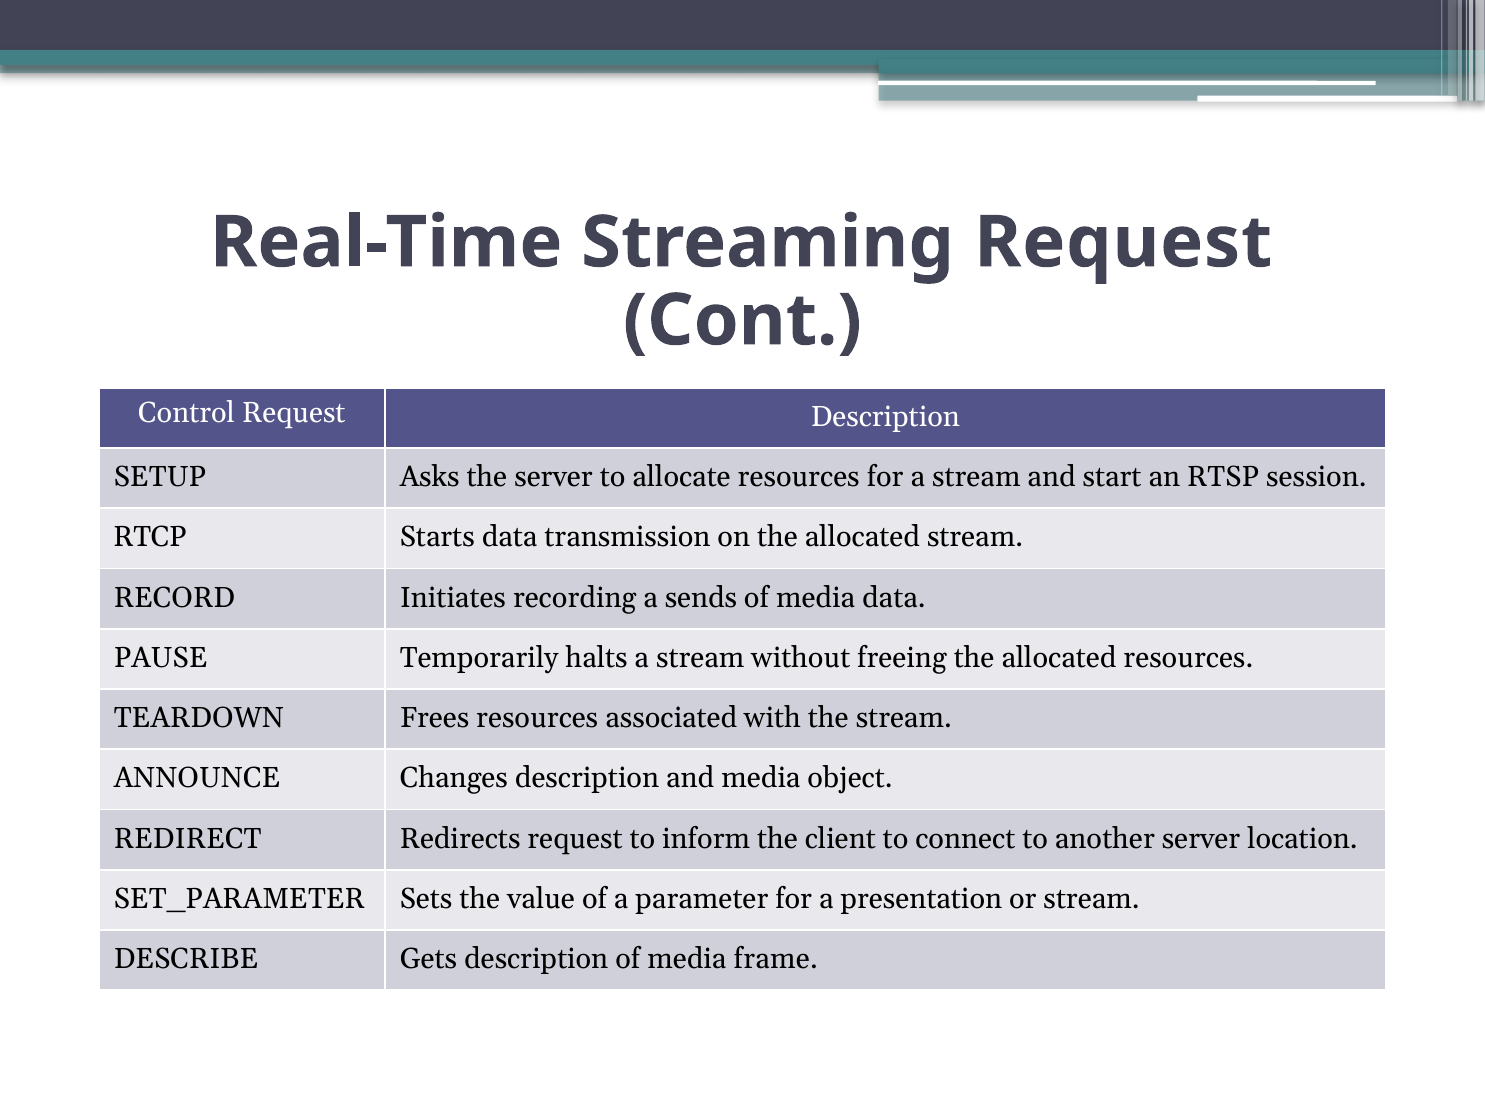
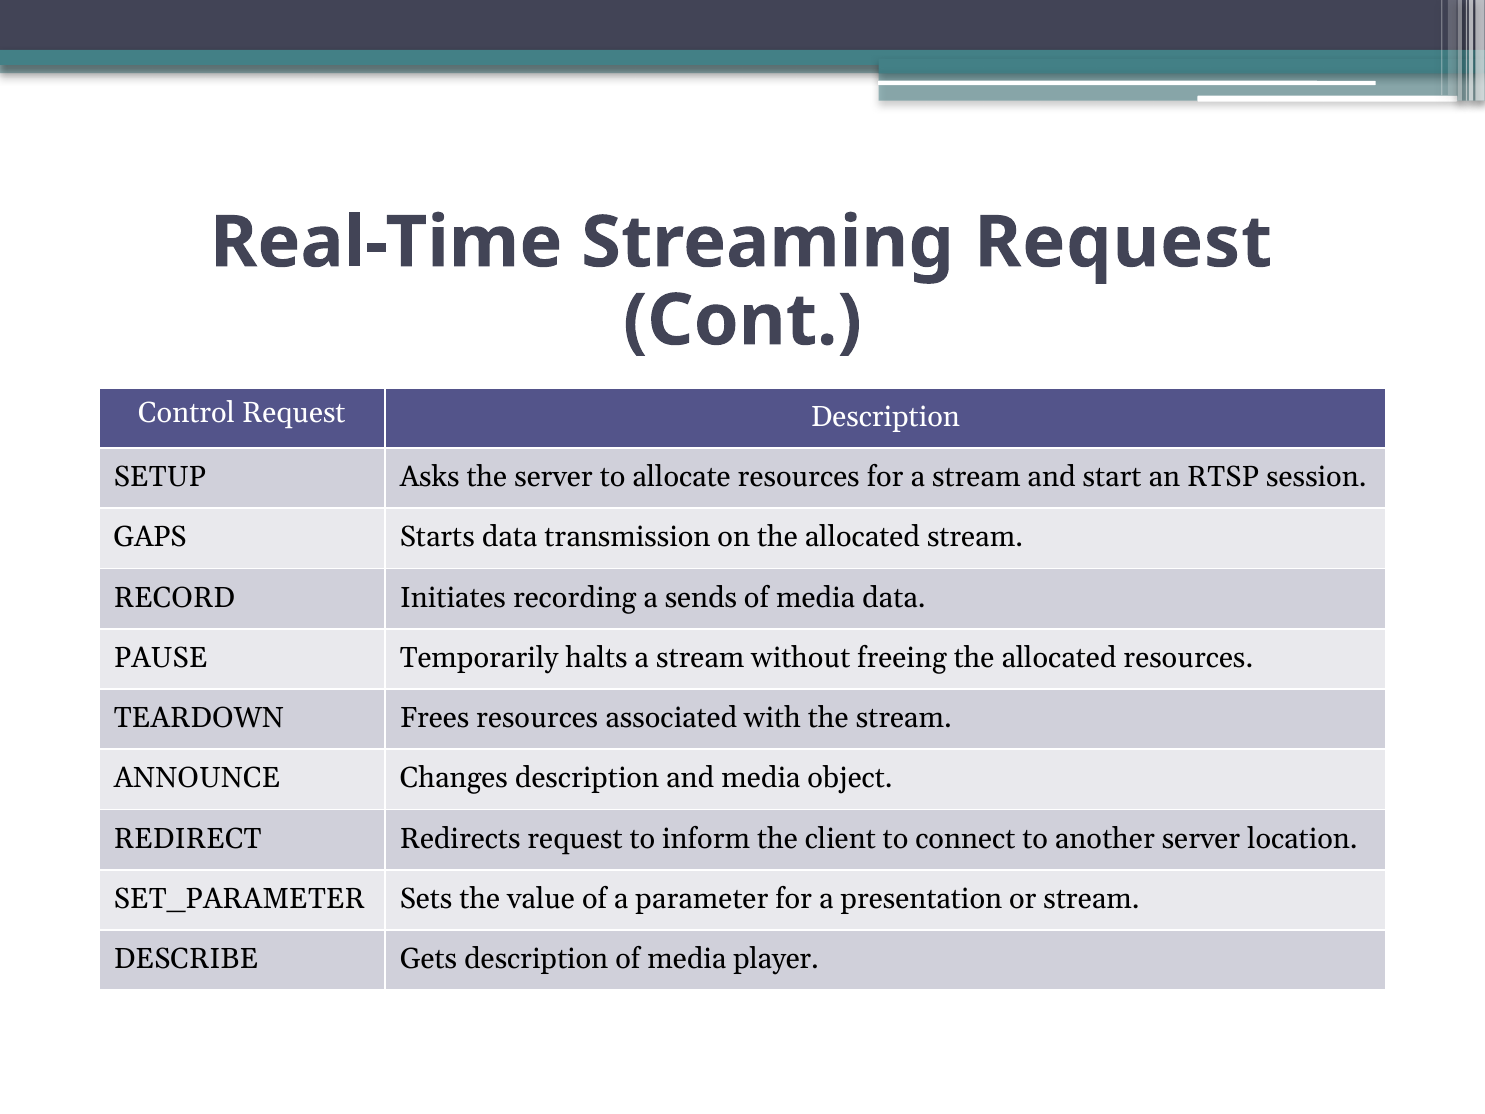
RTCP: RTCP -> GAPS
frame: frame -> player
